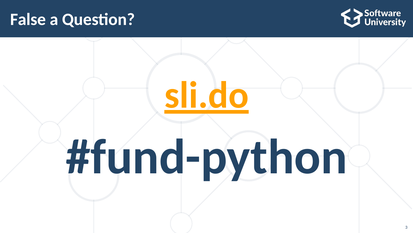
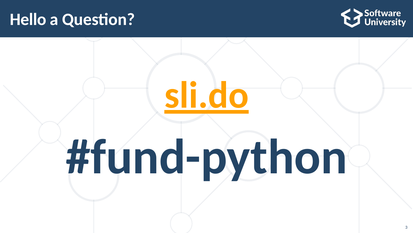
False: False -> Hello
